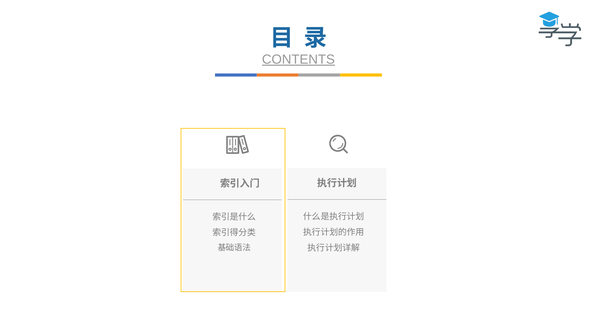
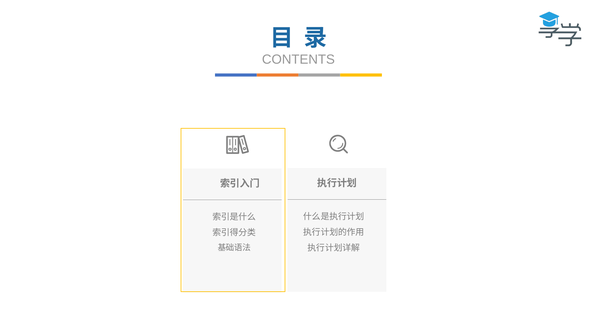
CONTENTS underline: present -> none
